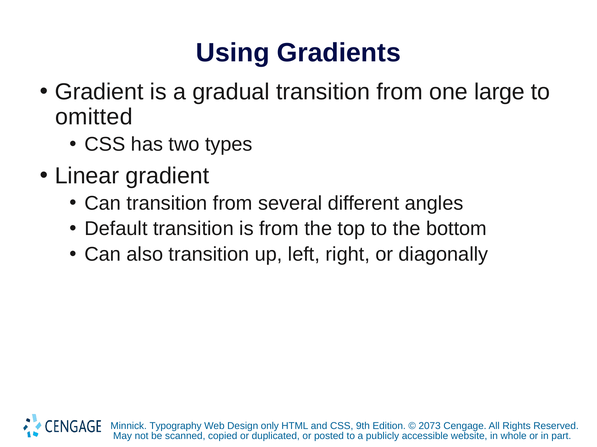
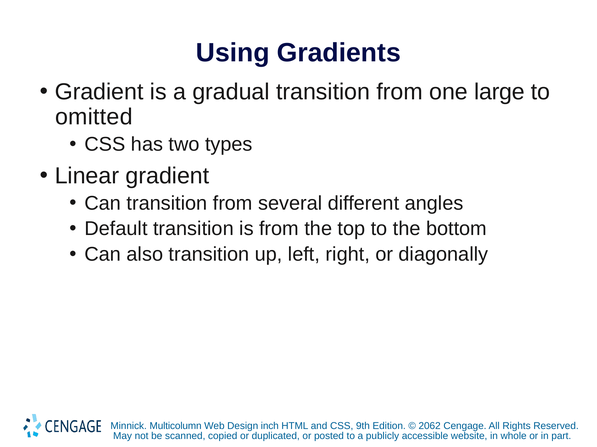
Typography: Typography -> Multicolumn
only: only -> inch
2073: 2073 -> 2062
